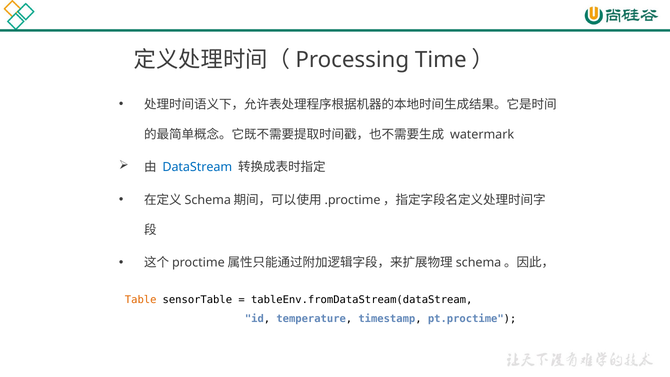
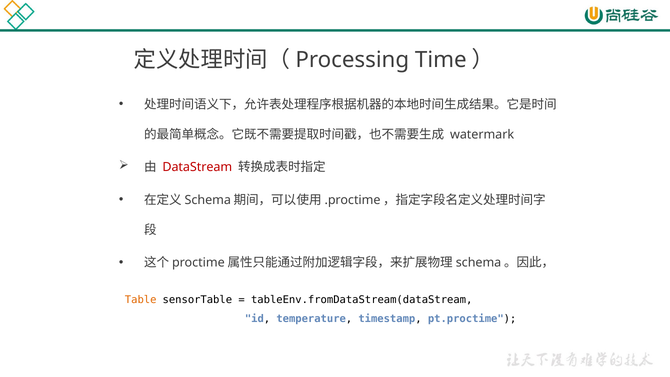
DataStream colour: blue -> red
